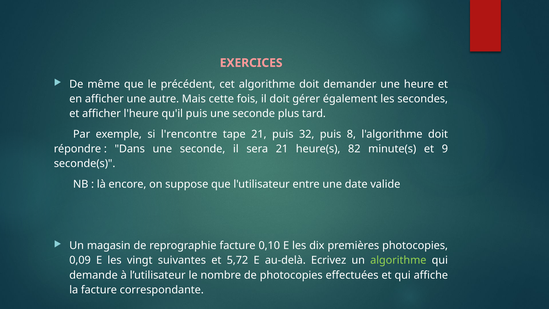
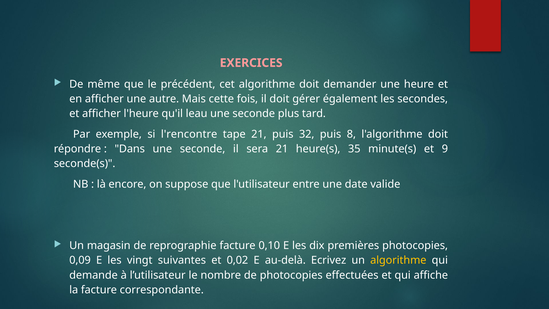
qu'il puis: puis -> leau
82: 82 -> 35
5,72: 5,72 -> 0,02
algorithme at (398, 260) colour: light green -> yellow
